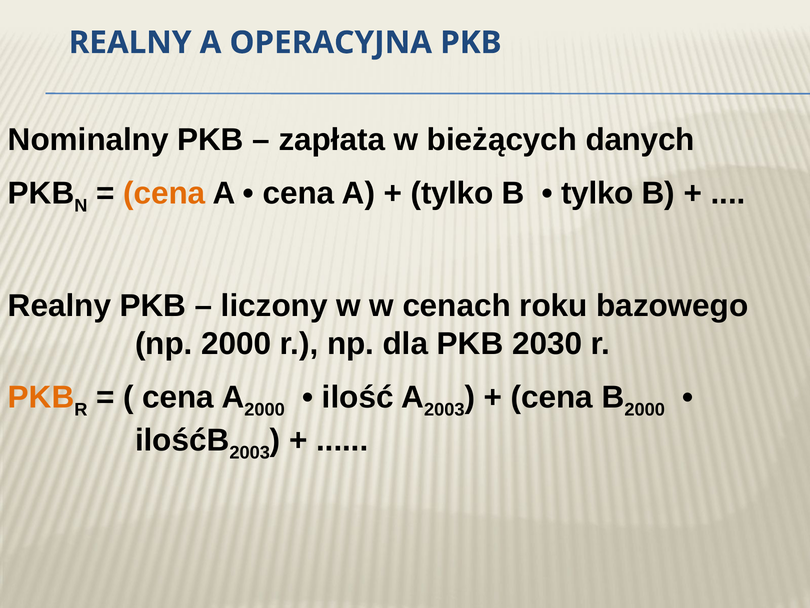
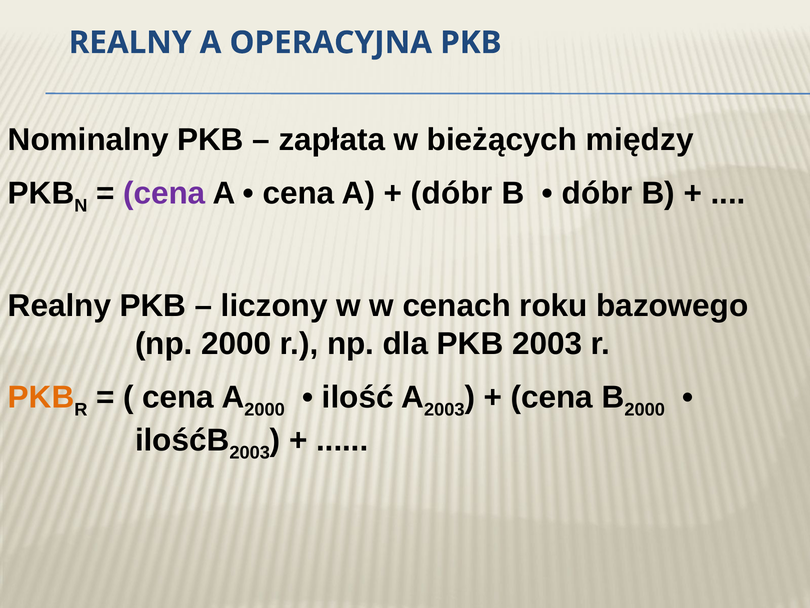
danych: danych -> między
cena at (164, 193) colour: orange -> purple
tylko at (452, 193): tylko -> dóbr
tylko at (597, 193): tylko -> dóbr
PKB 2030: 2030 -> 2003
